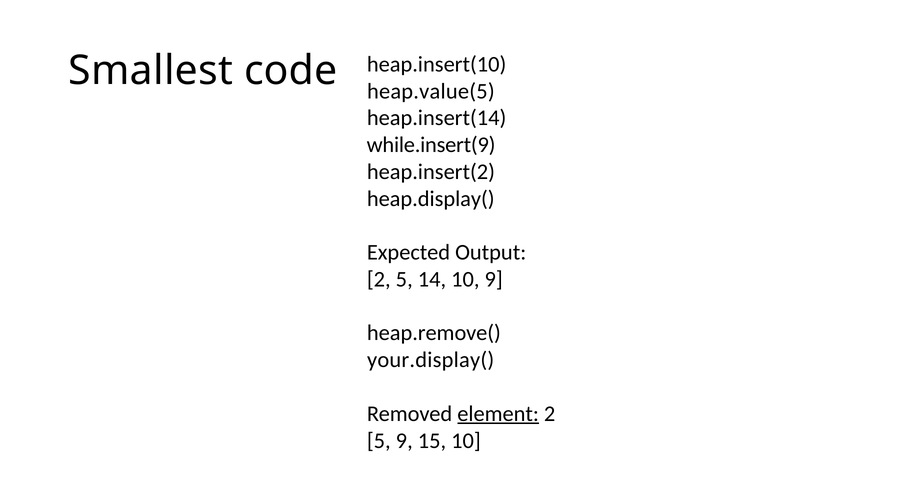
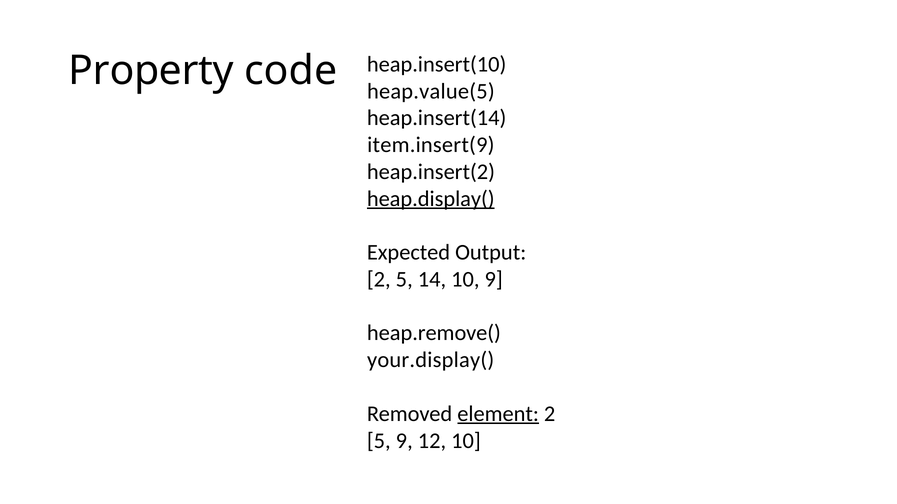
Smallest: Smallest -> Property
while.insert(9: while.insert(9 -> item.insert(9
heap.display( underline: none -> present
15: 15 -> 12
